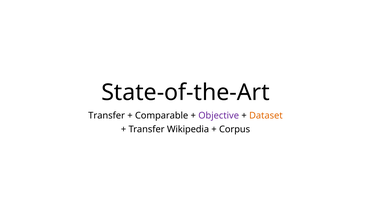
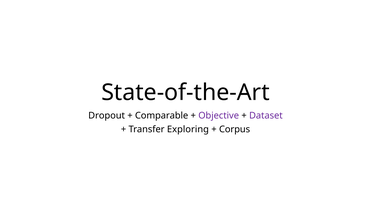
Transfer at (107, 116): Transfer -> Dropout
Dataset colour: orange -> purple
Wikipedia: Wikipedia -> Exploring
